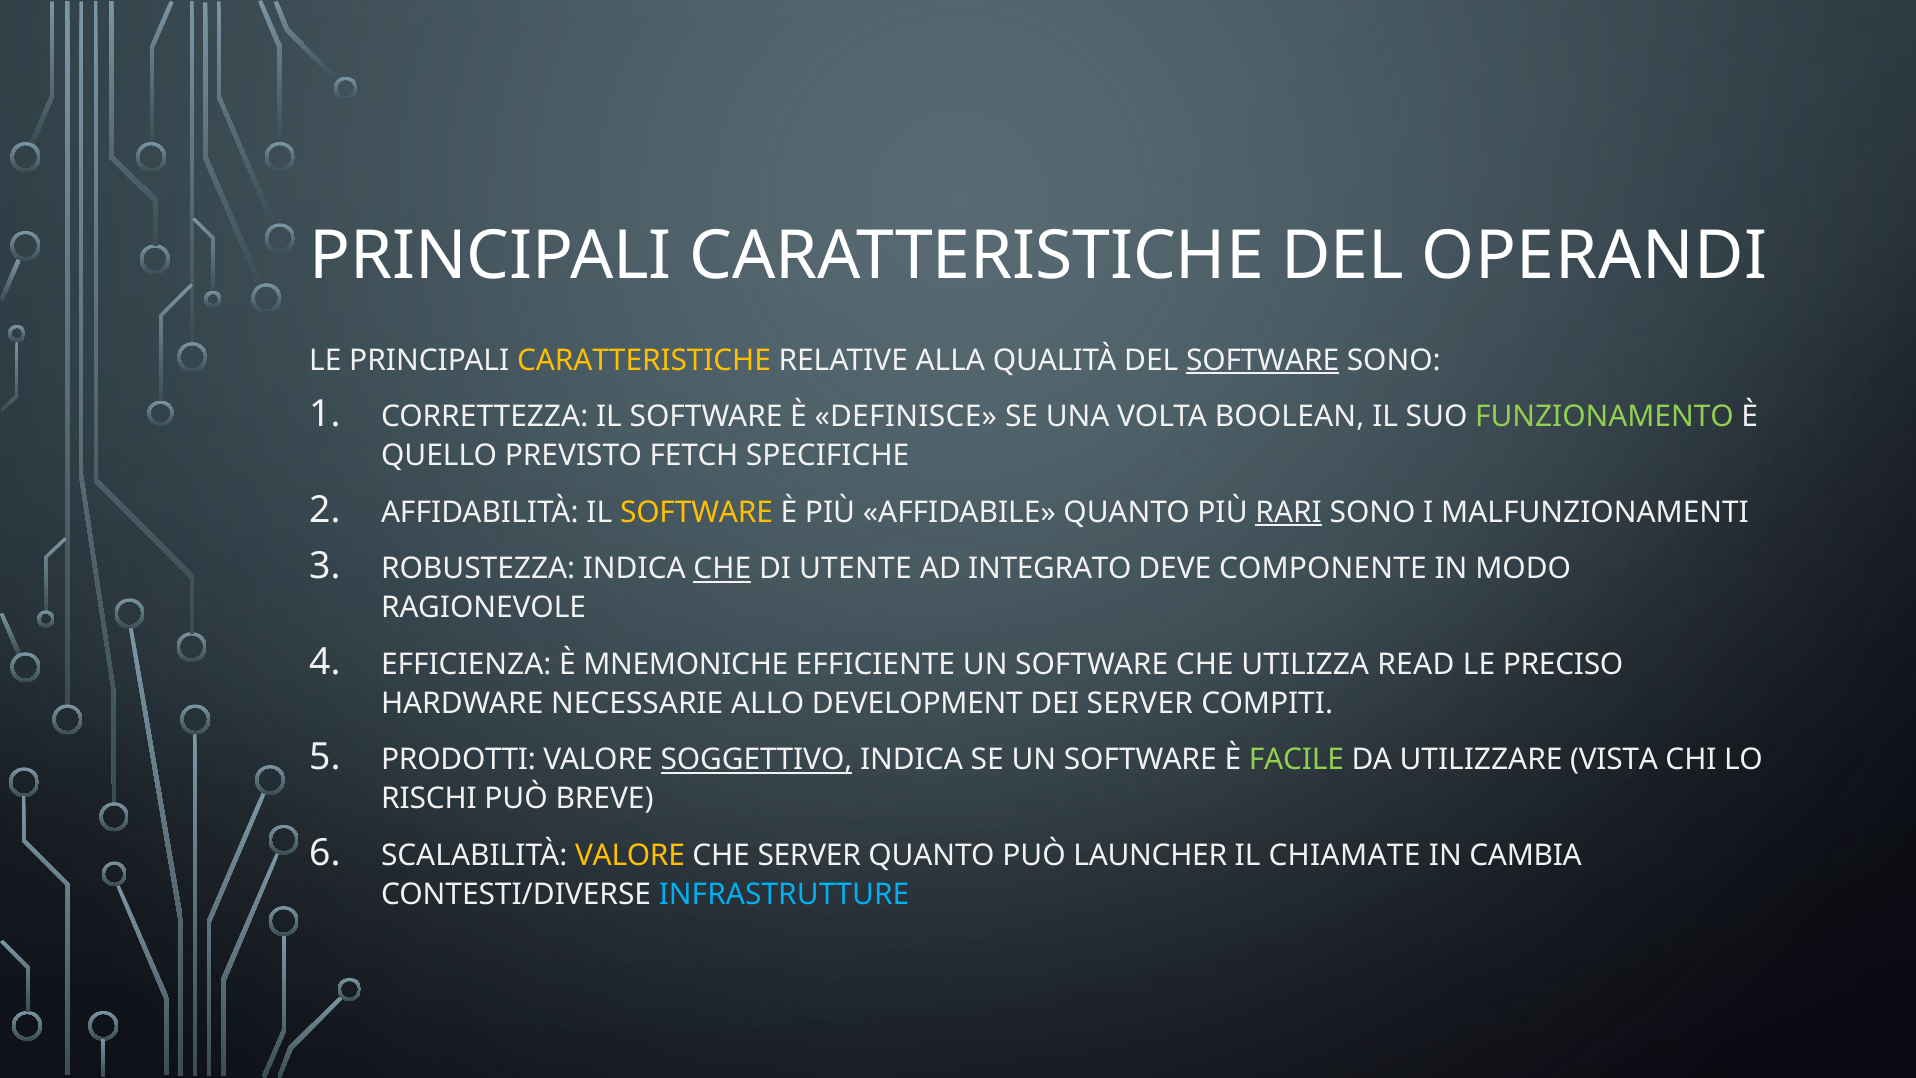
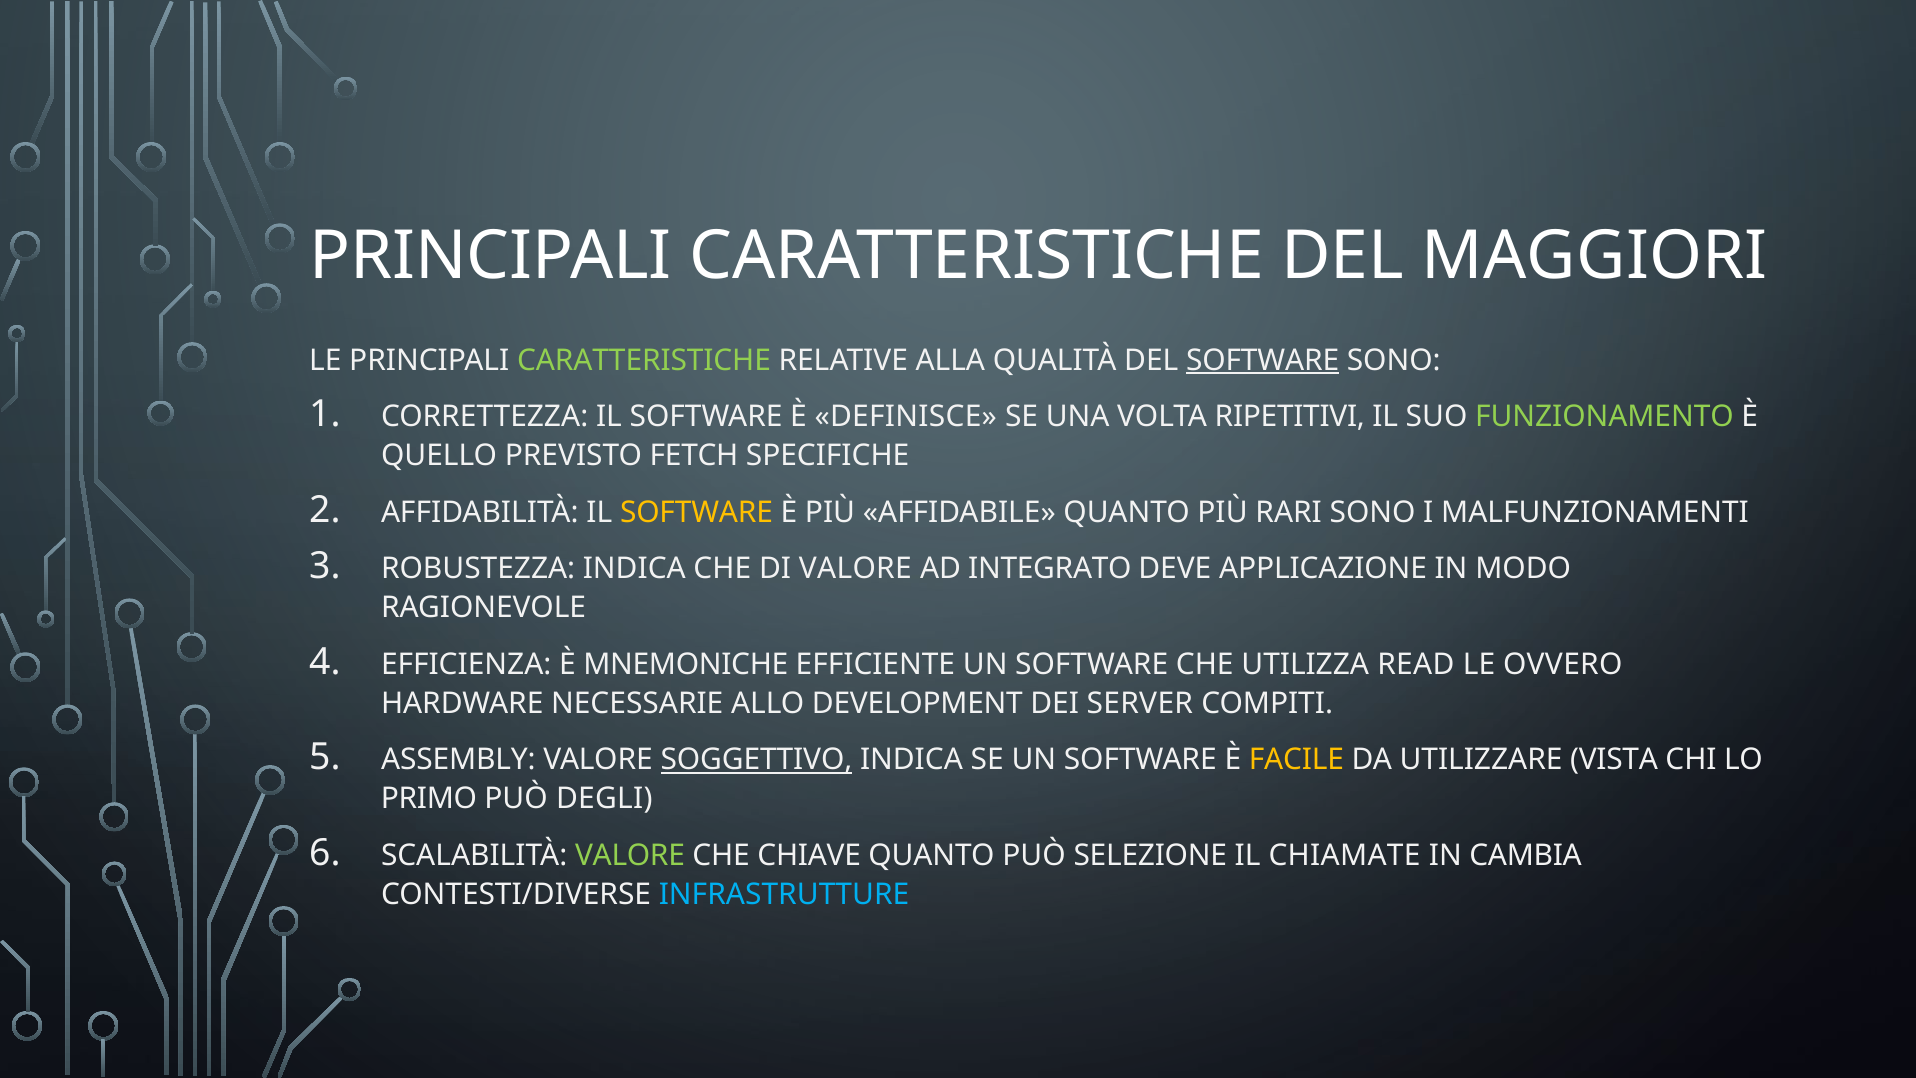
OPERANDI: OPERANDI -> MAGGIORI
CARATTERISTICHE at (644, 360) colour: yellow -> light green
BOOLEAN: BOOLEAN -> RIPETITIVI
RARI underline: present -> none
CHE at (722, 569) underline: present -> none
DI UTENTE: UTENTE -> VALORE
COMPONENTE: COMPONENTE -> APPLICAZIONE
PRECISO: PRECISO -> OVVERO
PRODOTTI: PRODOTTI -> ASSEMBLY
FACILE colour: light green -> yellow
RISCHI: RISCHI -> PRIMO
BREVE: BREVE -> DEGLI
VALORE at (630, 855) colour: yellow -> light green
CHE SERVER: SERVER -> CHIAVE
LAUNCHER: LAUNCHER -> SELEZIONE
